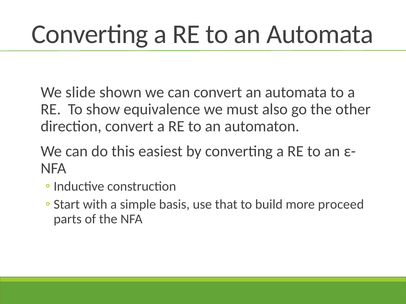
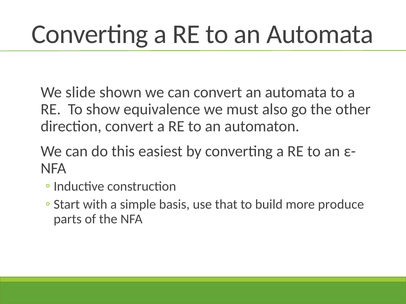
proceed: proceed -> produce
